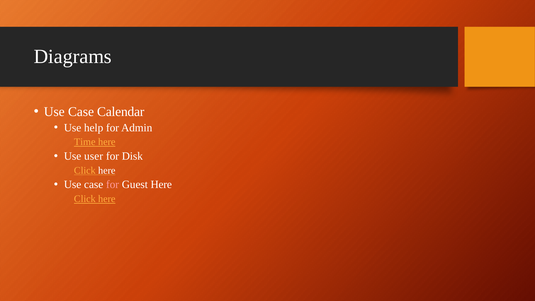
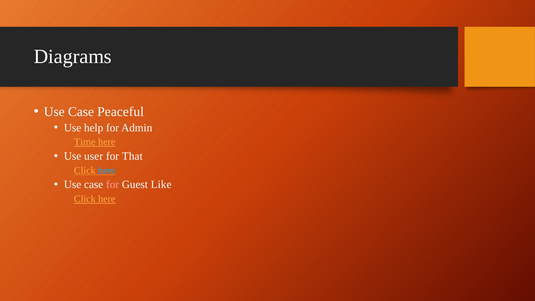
Calendar: Calendar -> Peaceful
Disk: Disk -> That
here at (107, 170) colour: white -> light blue
Guest Here: Here -> Like
